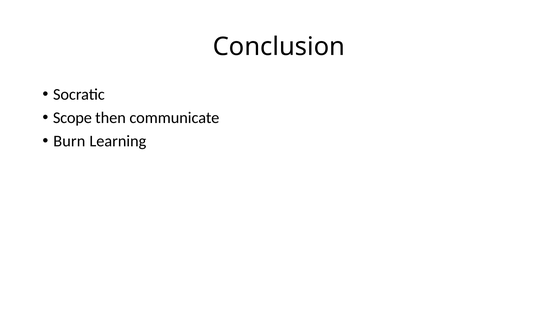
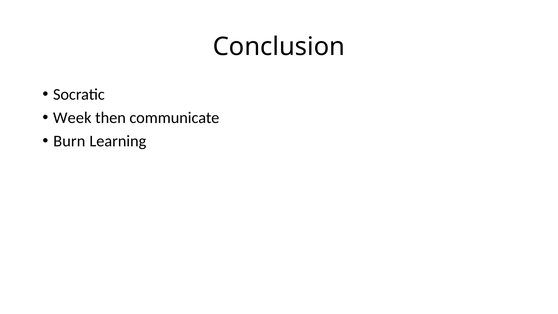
Scope: Scope -> Week
